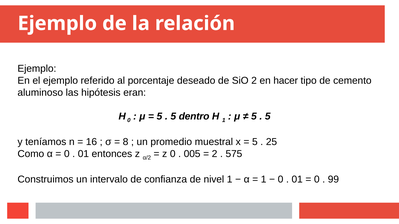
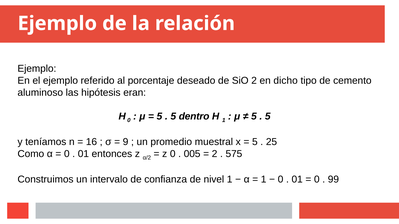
hacer: hacer -> dicho
8: 8 -> 9
